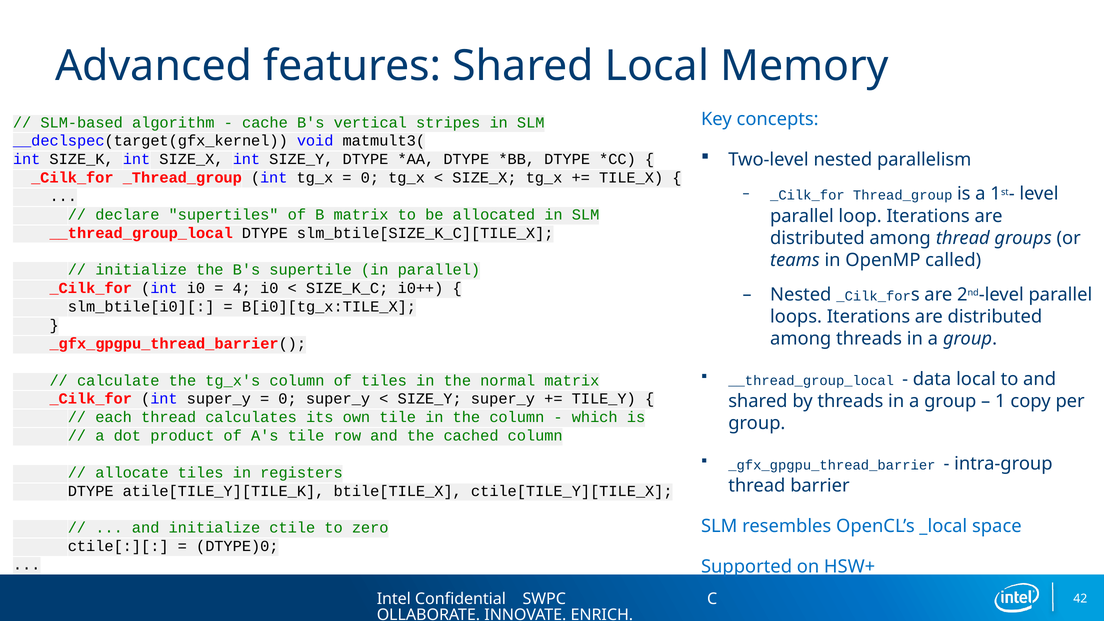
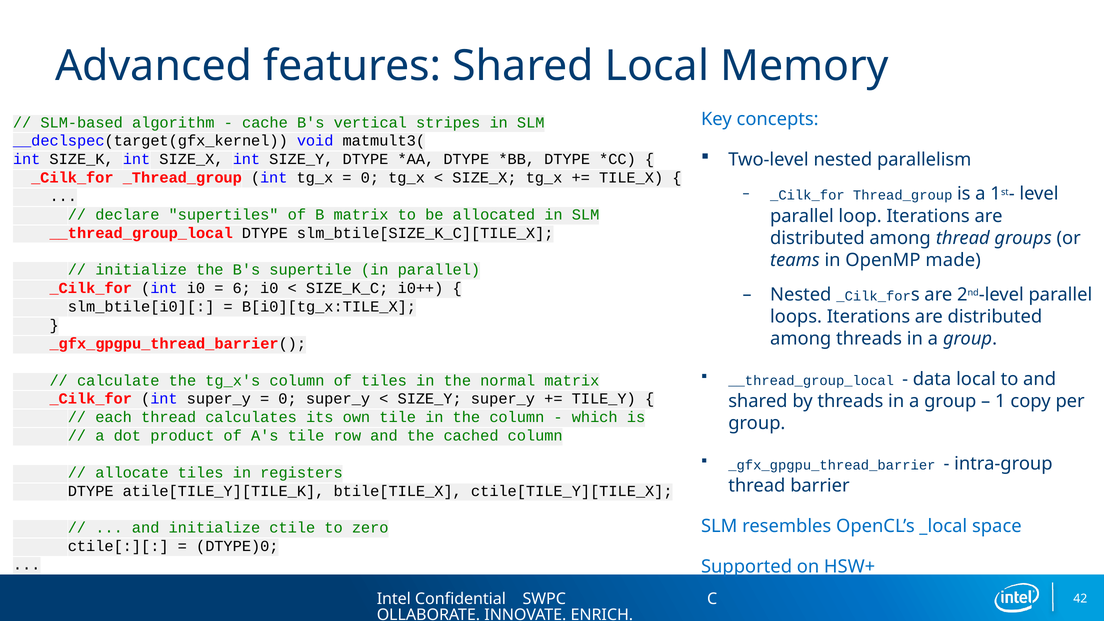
called: called -> made
4: 4 -> 6
